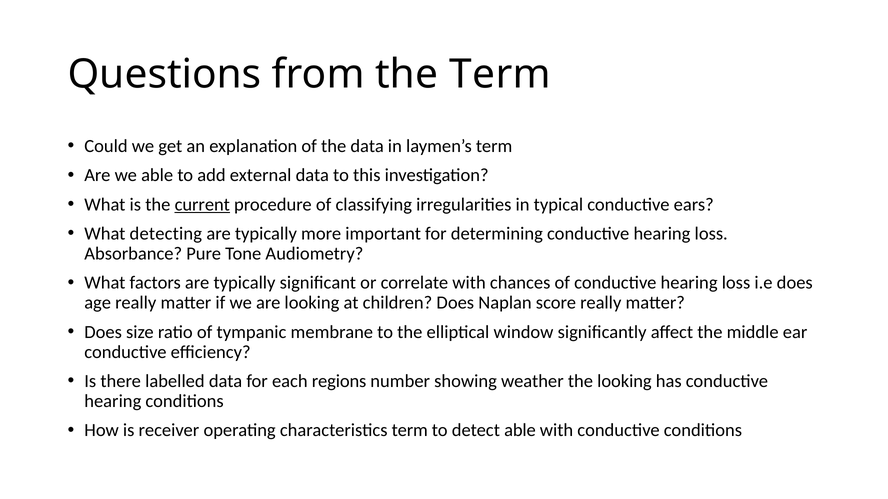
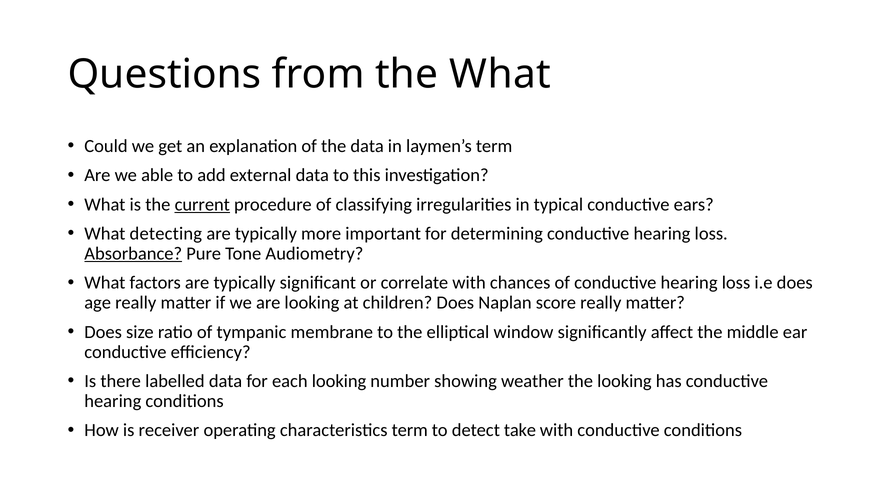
the Term: Term -> What
Absorbance underline: none -> present
each regions: regions -> looking
detect able: able -> take
